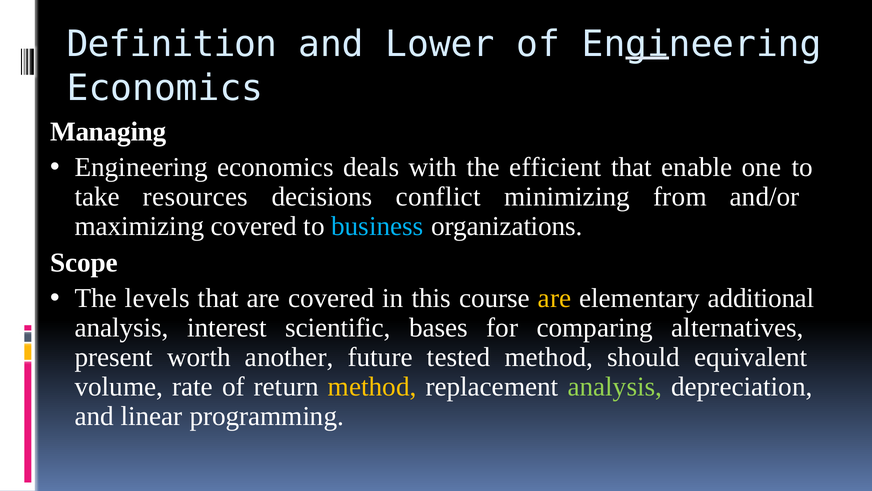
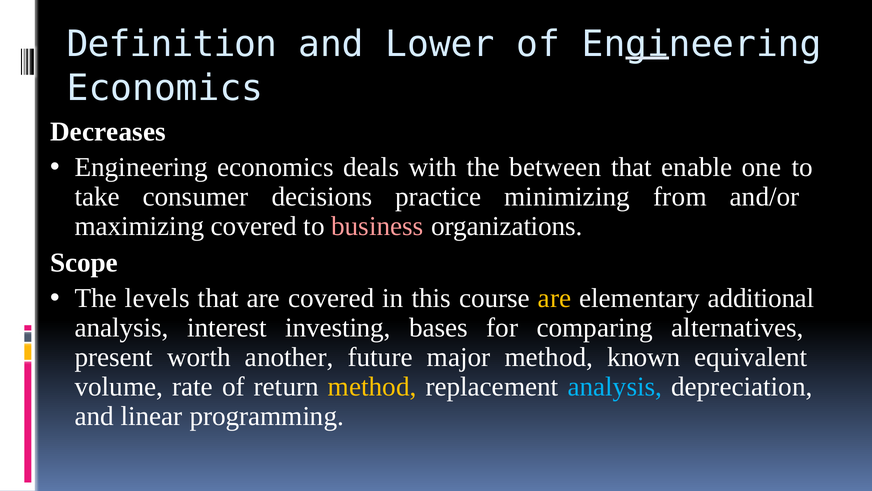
Managing: Managing -> Decreases
efficient: efficient -> between
resources: resources -> consumer
conflict: conflict -> practice
business colour: light blue -> pink
scientific: scientific -> investing
tested: tested -> major
should: should -> known
analysis at (615, 386) colour: light green -> light blue
